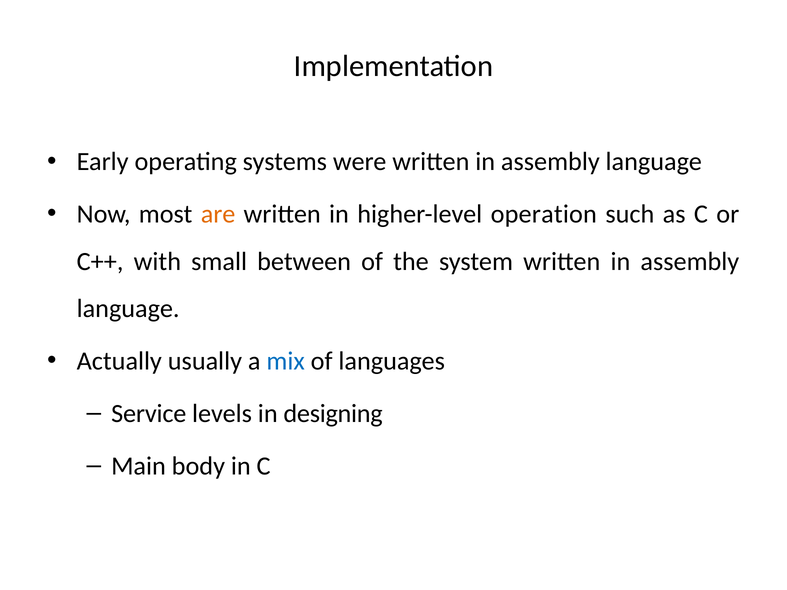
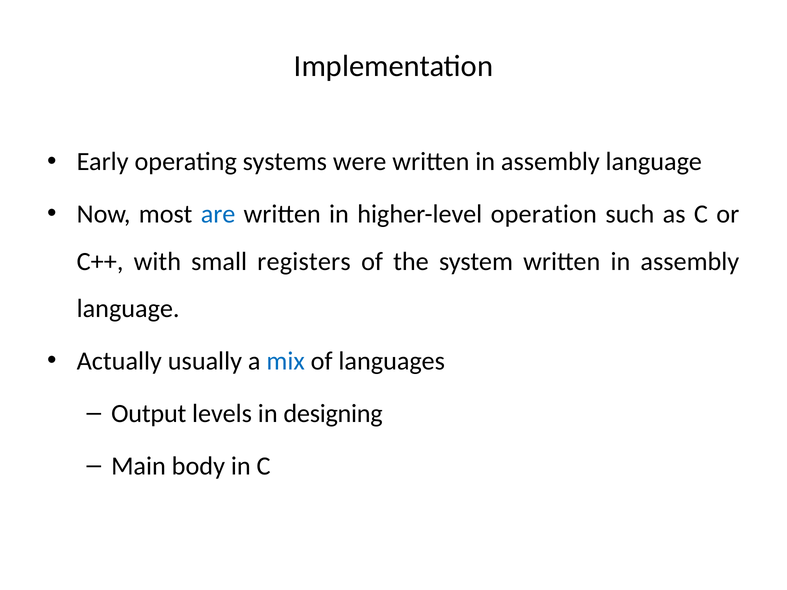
are colour: orange -> blue
between: between -> registers
Service: Service -> Output
